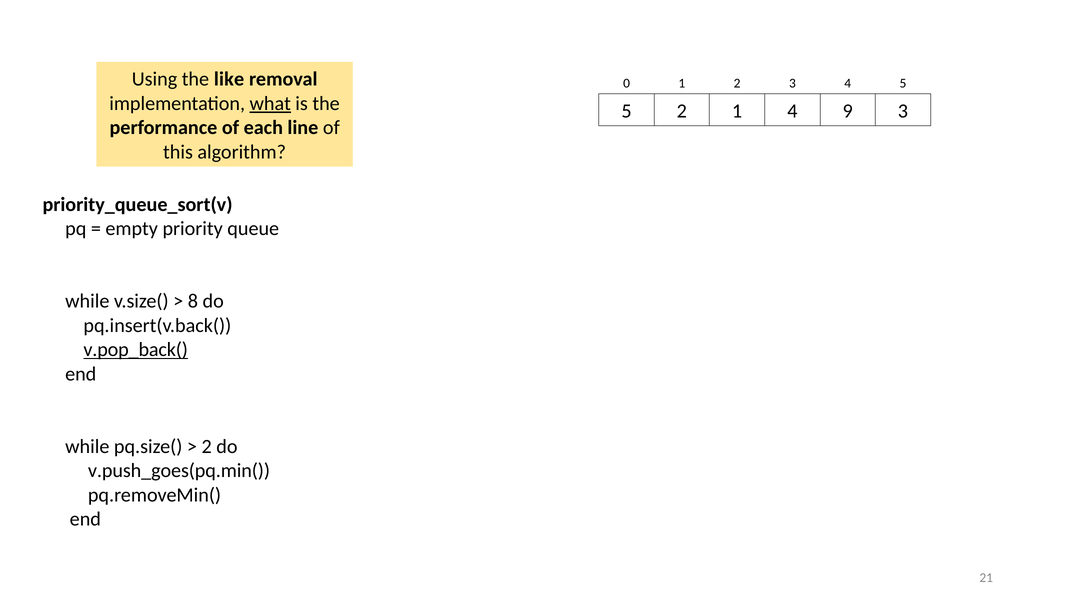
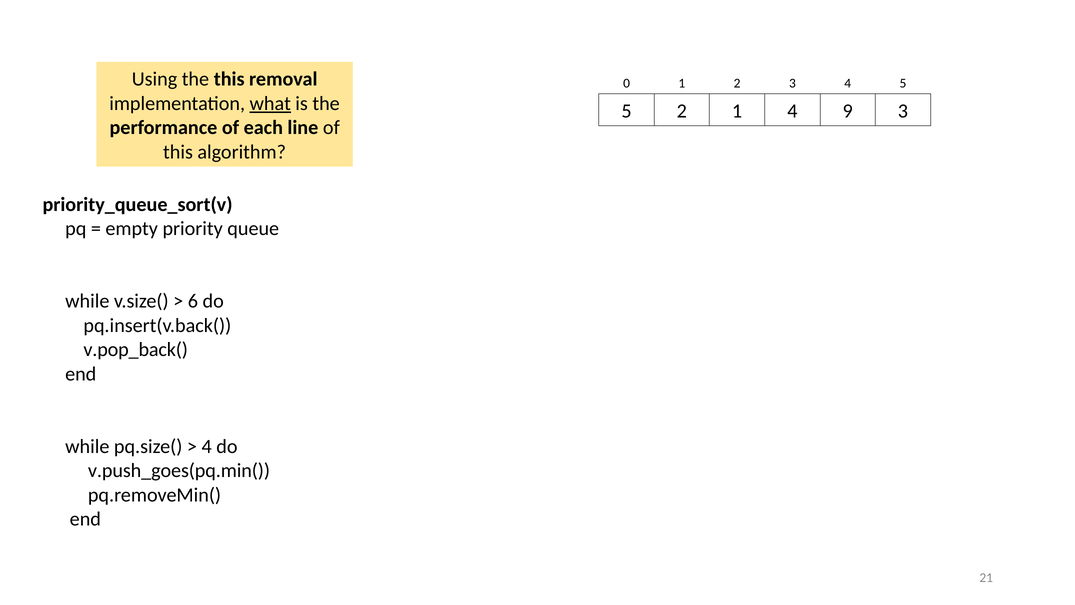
the like: like -> this
8: 8 -> 6
v.pop_back( underline: present -> none
2 at (207, 446): 2 -> 4
